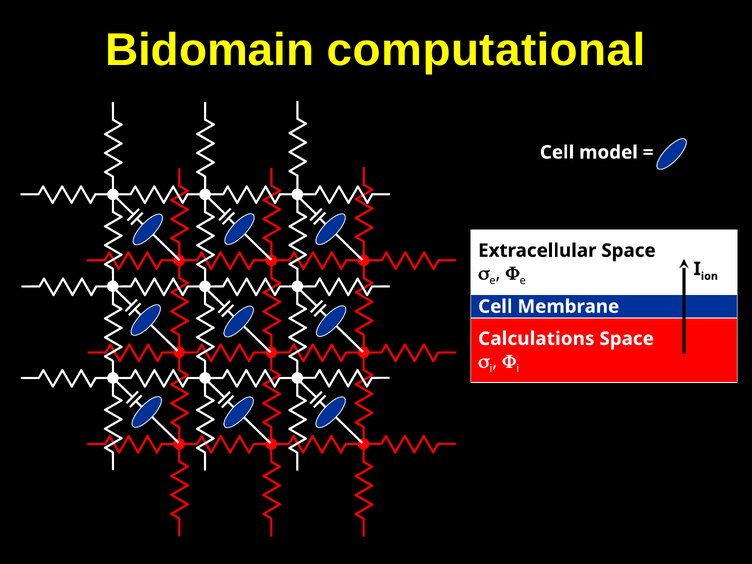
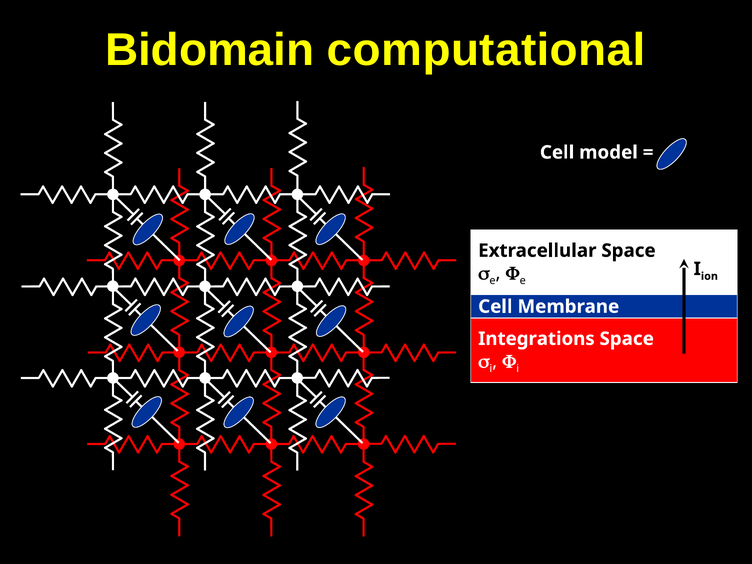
Calculations: Calculations -> Integrations
